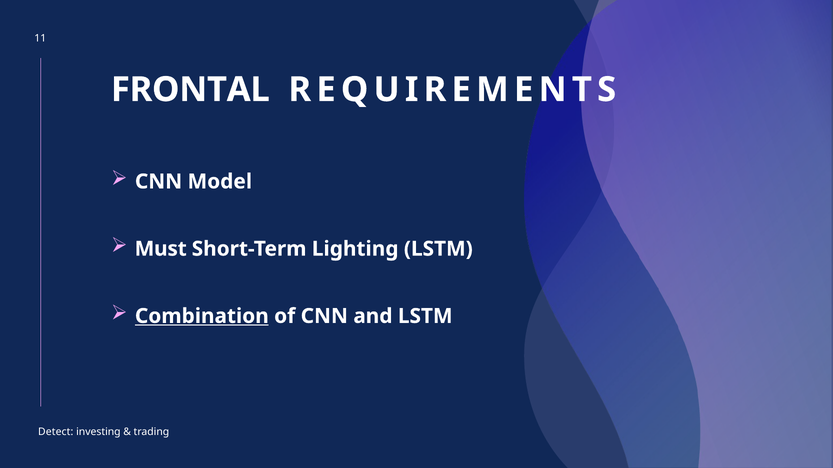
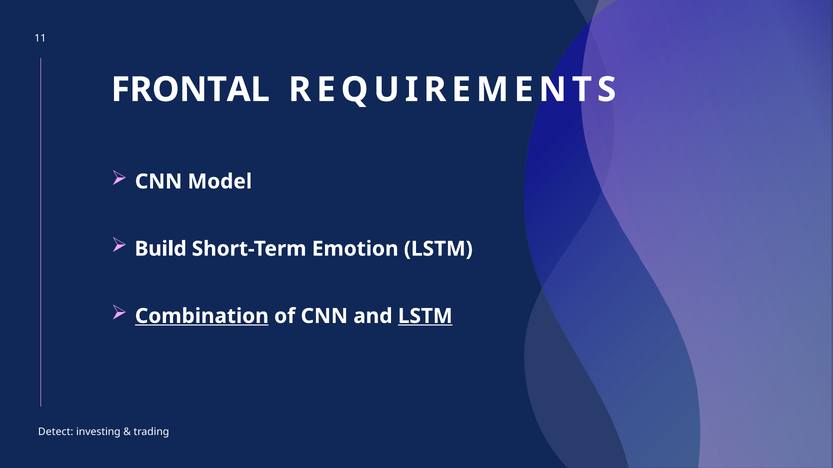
Must: Must -> Build
Lighting: Lighting -> Emotion
LSTM at (425, 316) underline: none -> present
